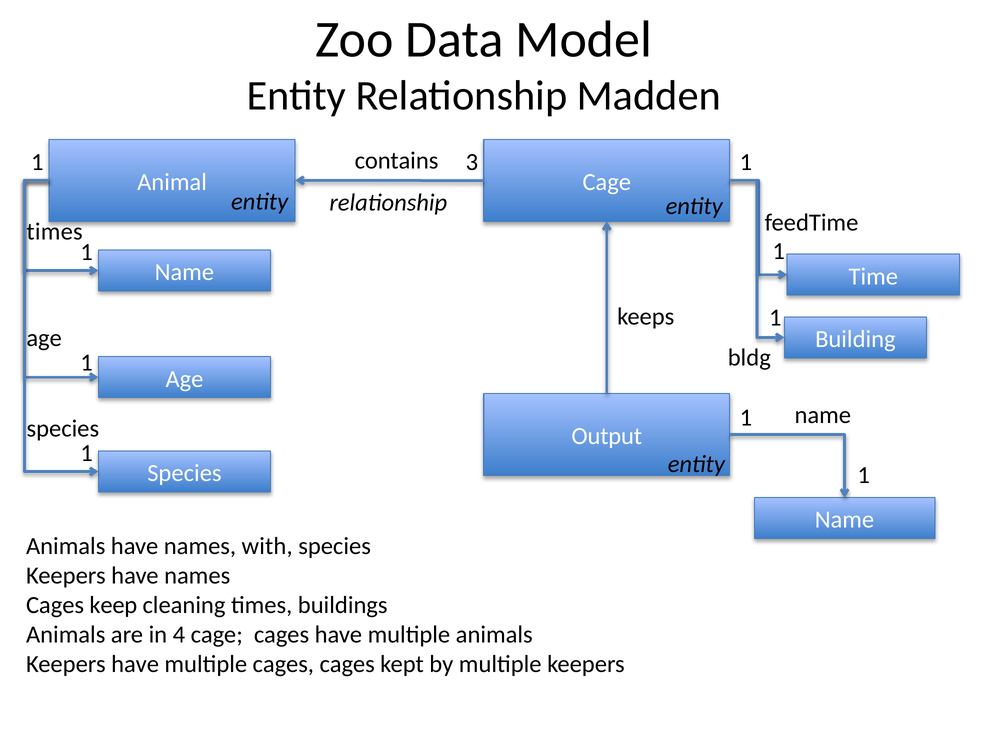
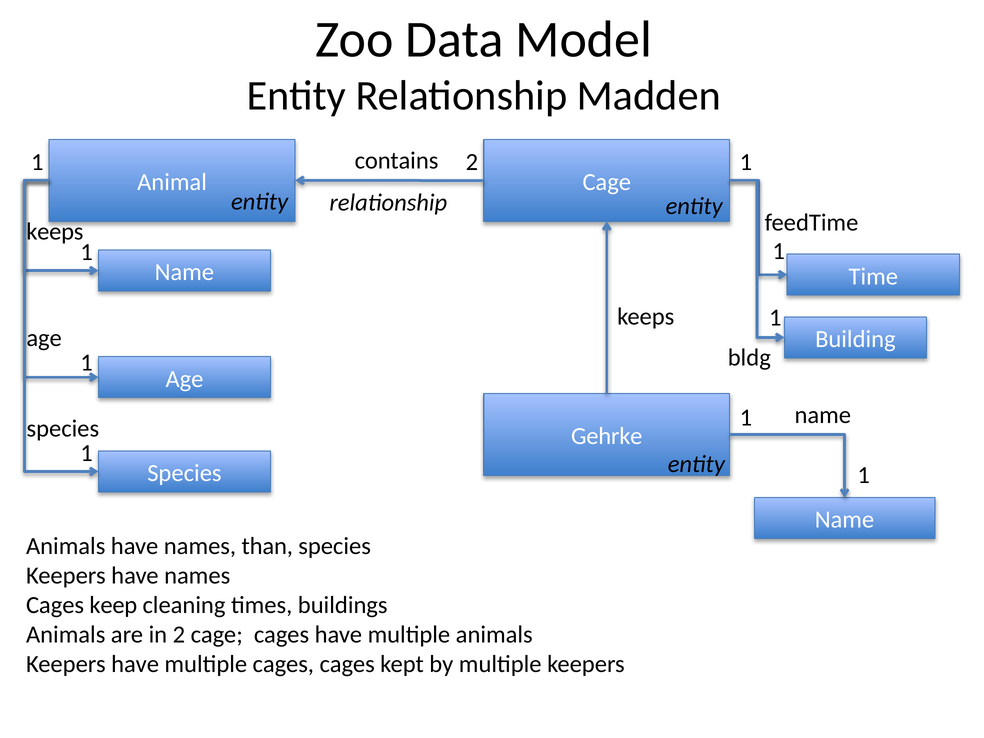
contains 3: 3 -> 2
times at (55, 232): times -> keeps
Output: Output -> Gehrke
with: with -> than
in 4: 4 -> 2
